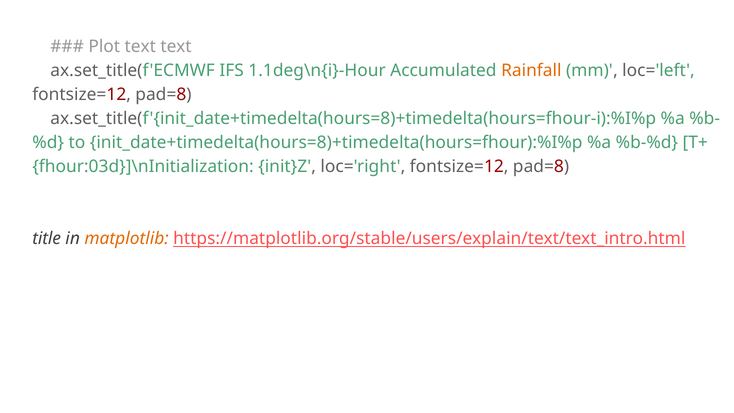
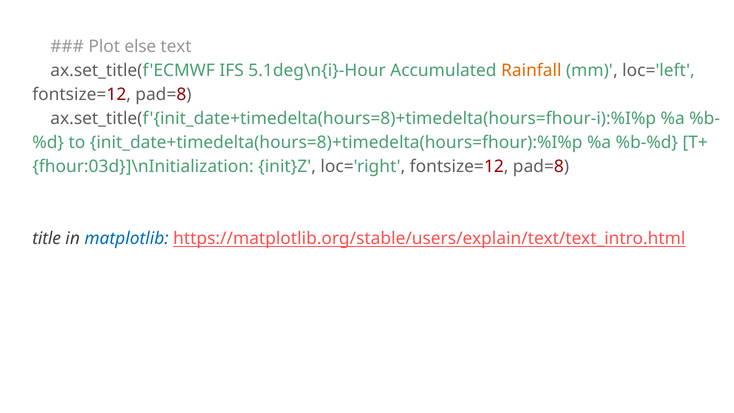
Plot text: text -> else
1.1deg\n{i}-Hour: 1.1deg\n{i}-Hour -> 5.1deg\n{i}-Hour
matplotlib colour: orange -> blue
